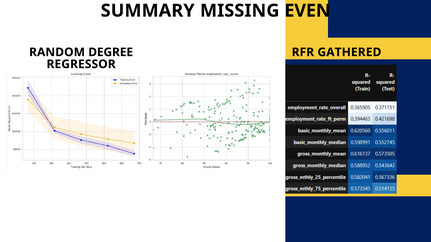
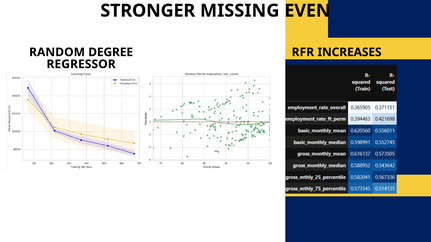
SUMMARY: SUMMARY -> STRONGER
GATHERED: GATHERED -> INCREASES
